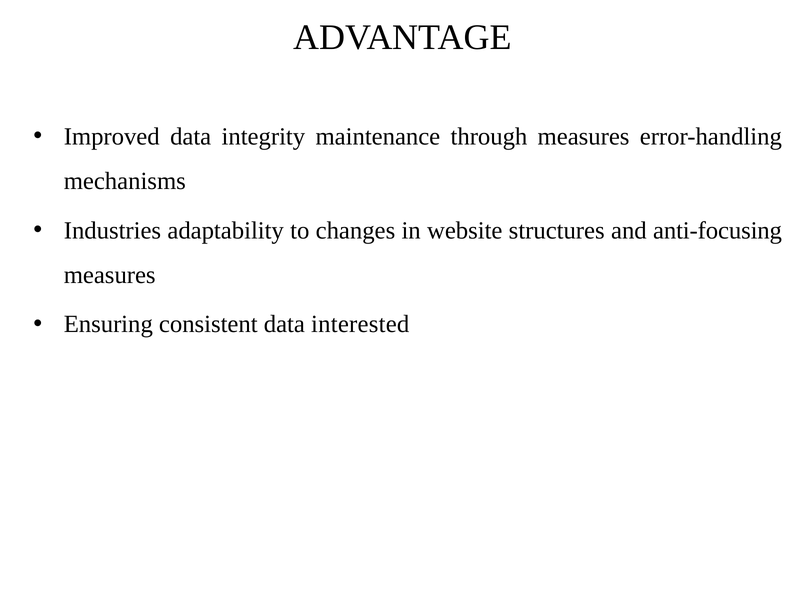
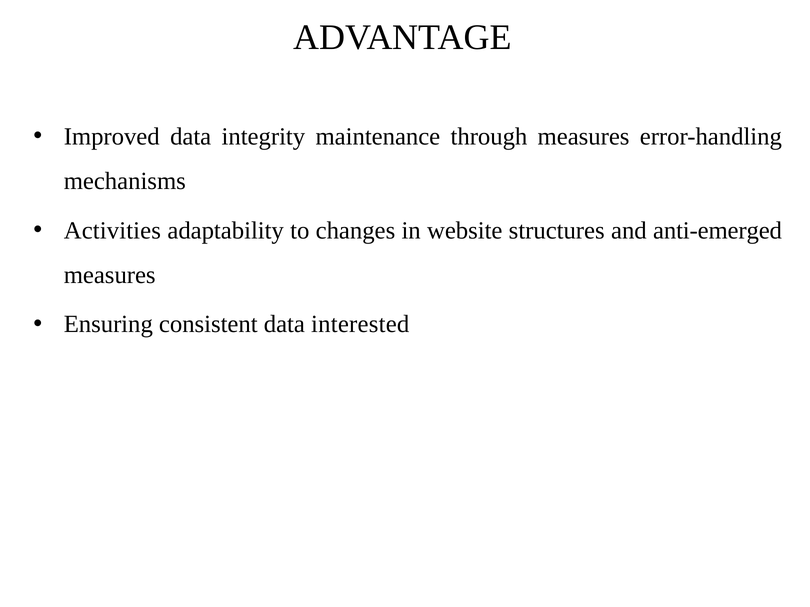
Industries: Industries -> Activities
anti-focusing: anti-focusing -> anti-emerged
